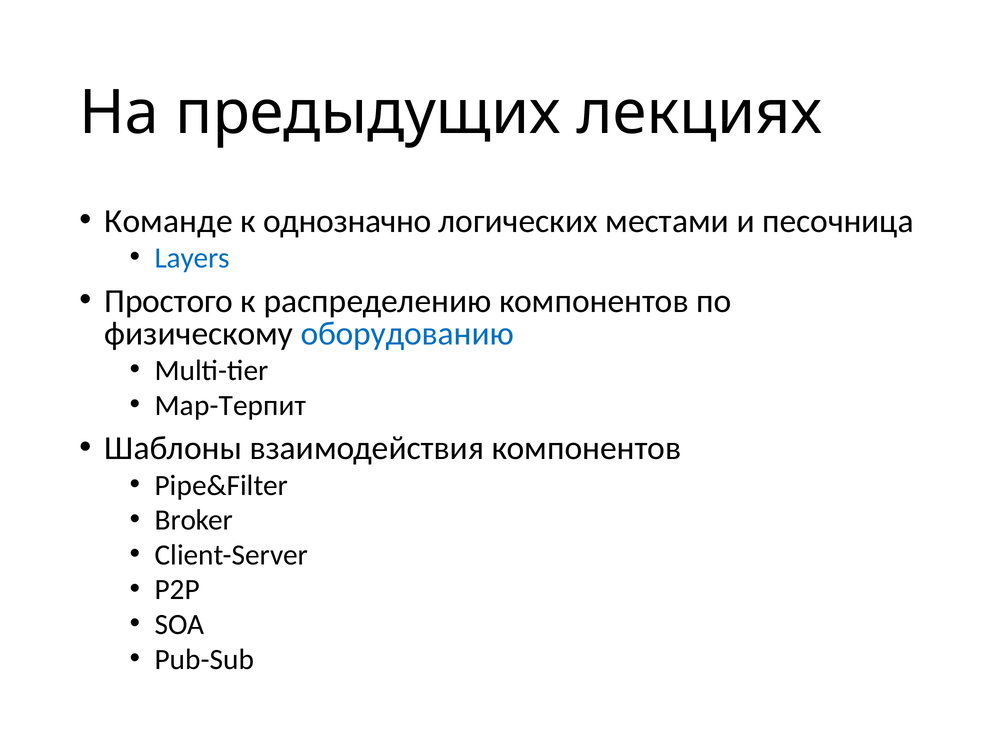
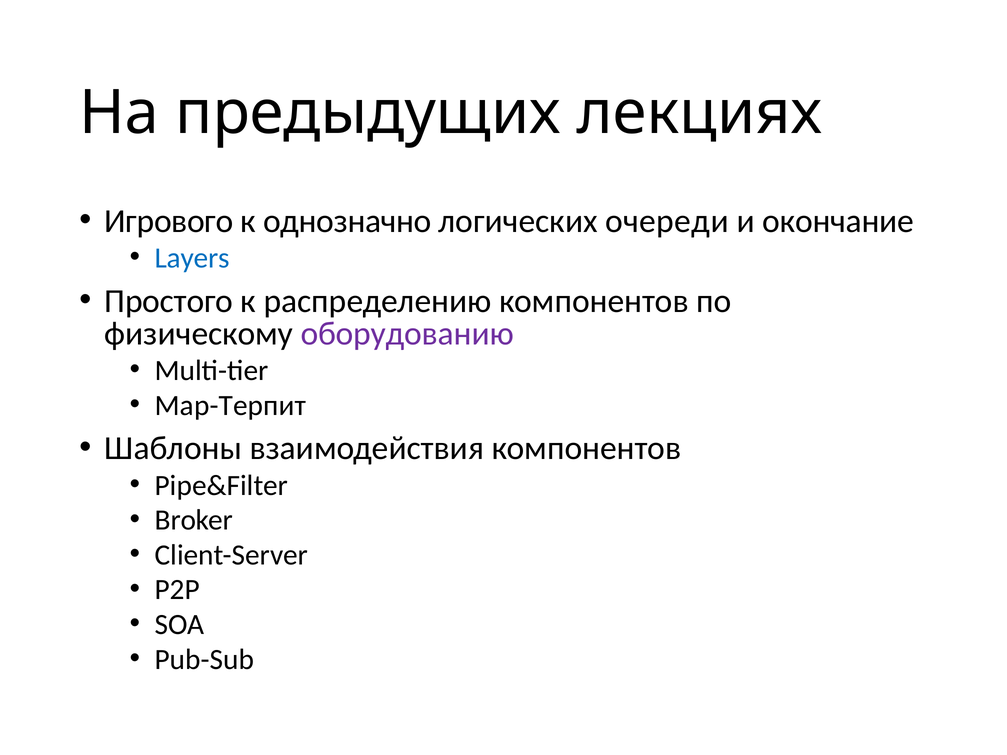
Команде: Команде -> Игрового
местами: местами -> очереди
песочница: песочница -> окончание
оборудованию colour: blue -> purple
